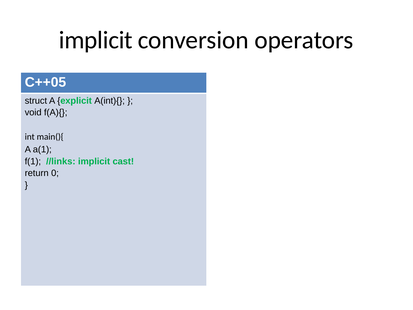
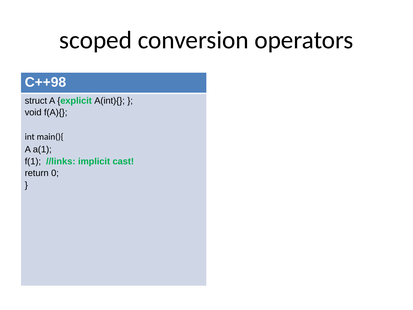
implicit at (96, 40): implicit -> scoped
C++05: C++05 -> C++98
